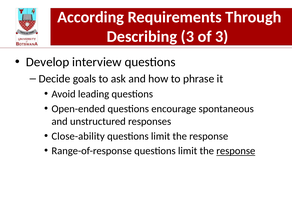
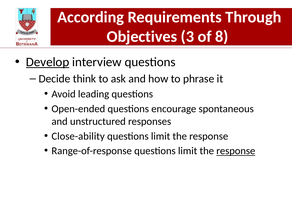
Describing: Describing -> Objectives
of 3: 3 -> 8
Develop underline: none -> present
goals: goals -> think
